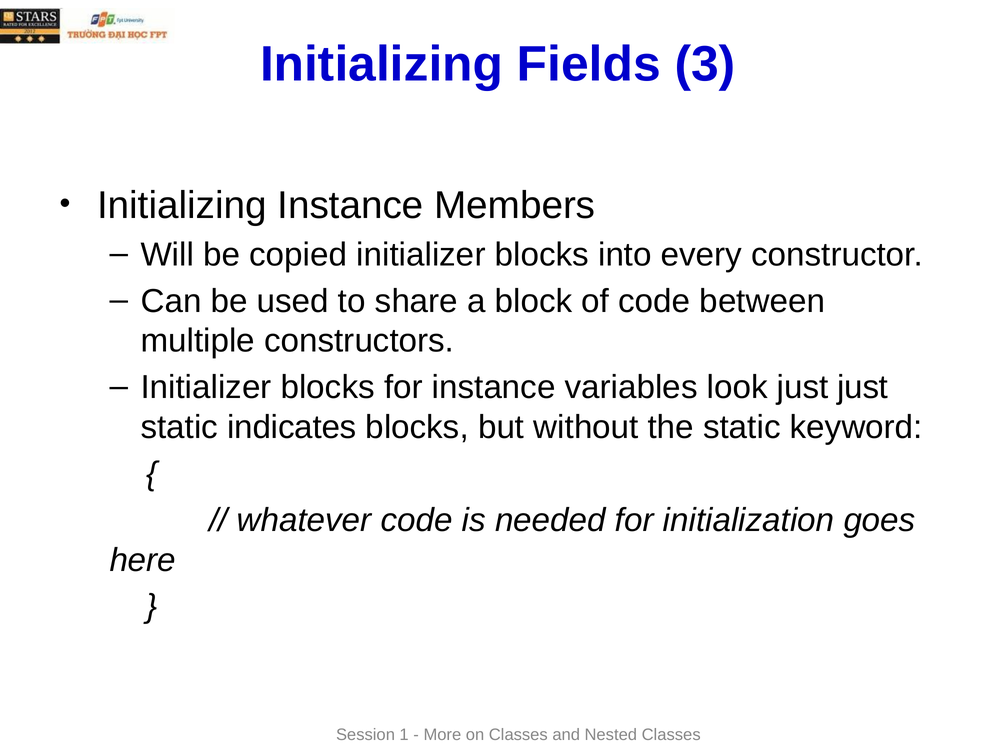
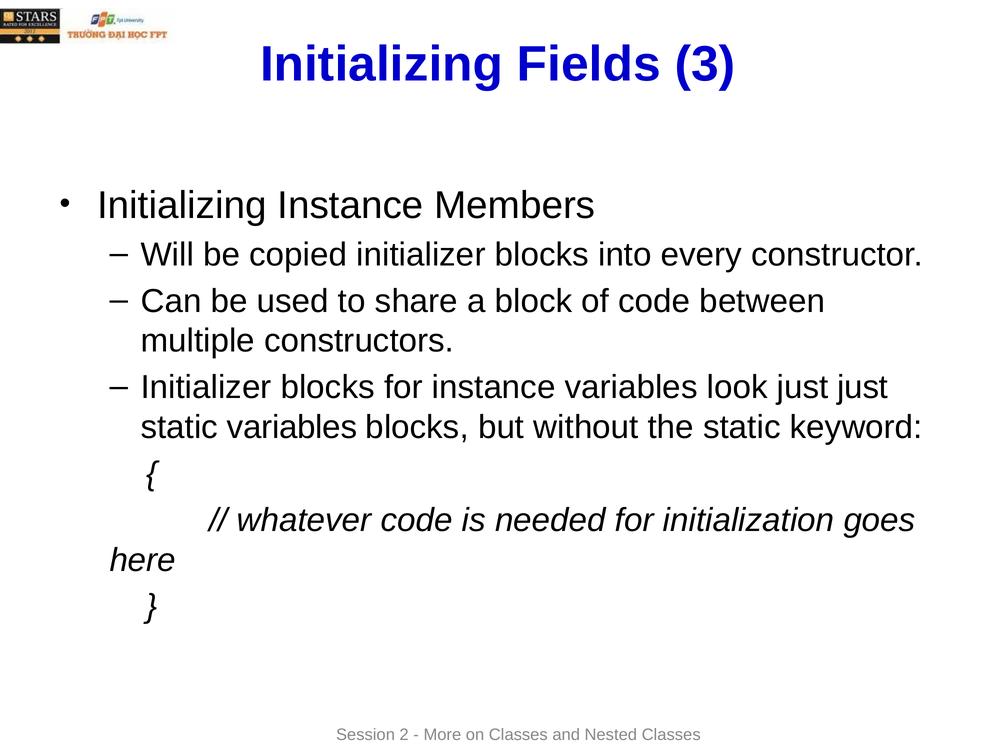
static indicates: indicates -> variables
1: 1 -> 2
